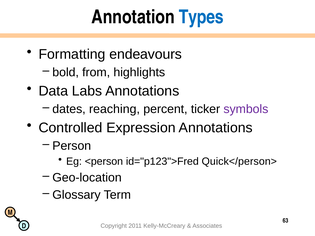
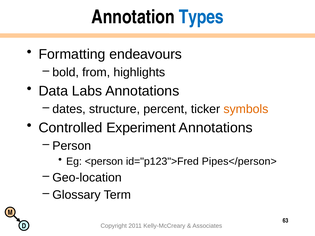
reaching: reaching -> structure
symbols colour: purple -> orange
Expression: Expression -> Experiment
Quick</person>: Quick</person> -> Pipes</person>
